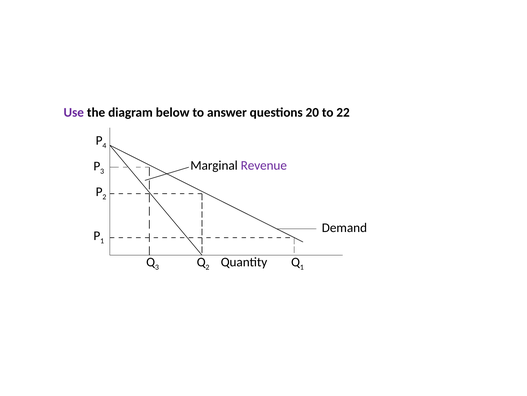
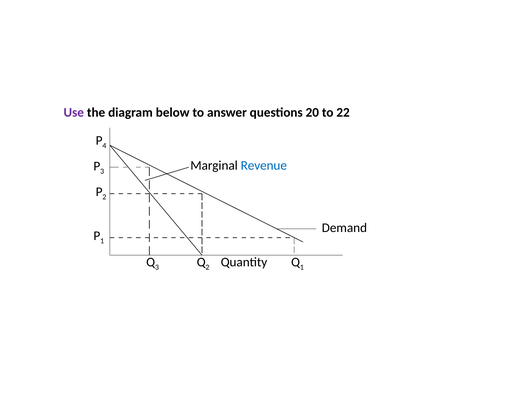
Revenue colour: purple -> blue
